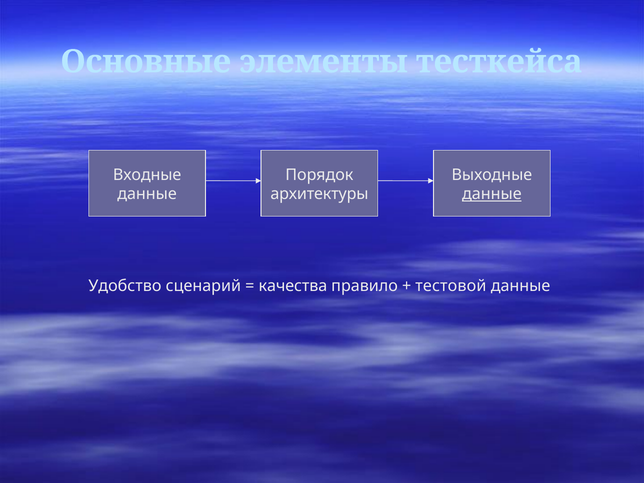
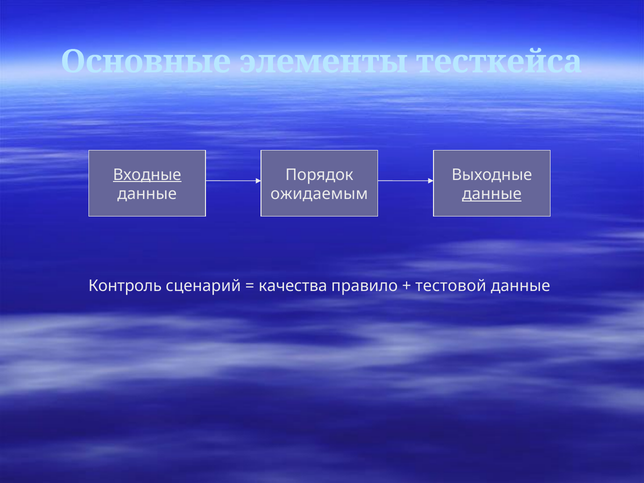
Входные underline: none -> present
архитектуры: архитектуры -> ожидаемым
Удобство: Удобство -> Контроль
